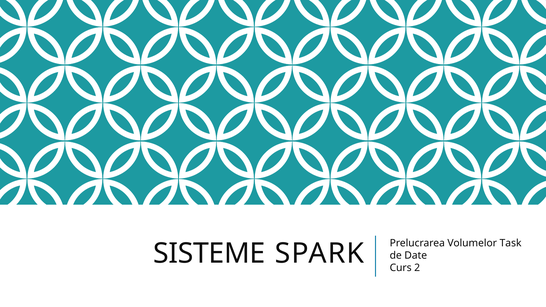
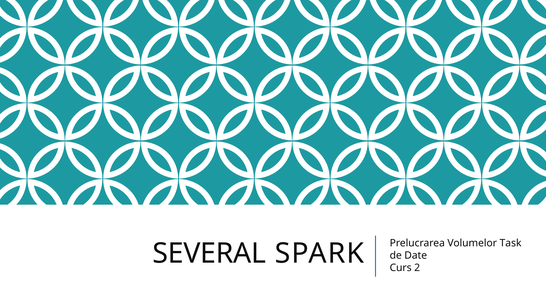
SISTEME: SISTEME -> SEVERAL
